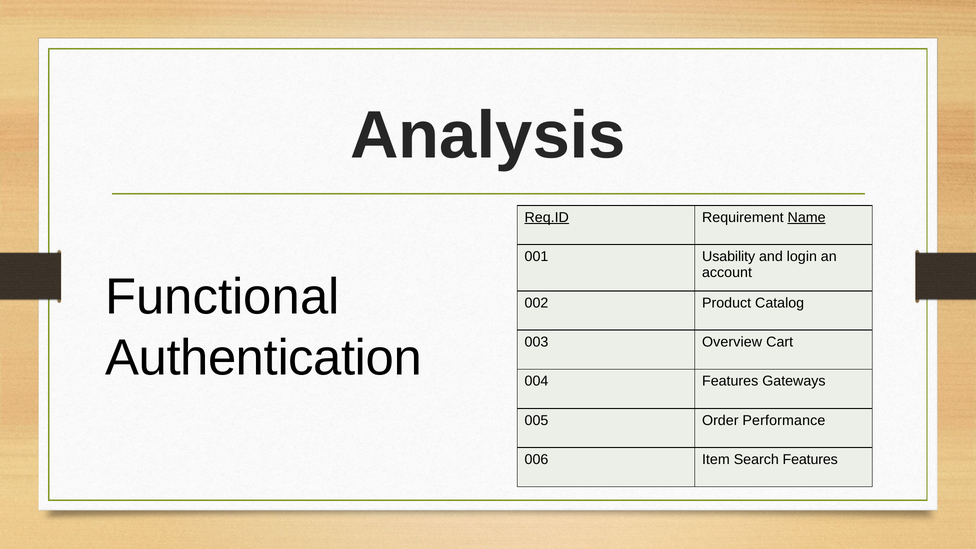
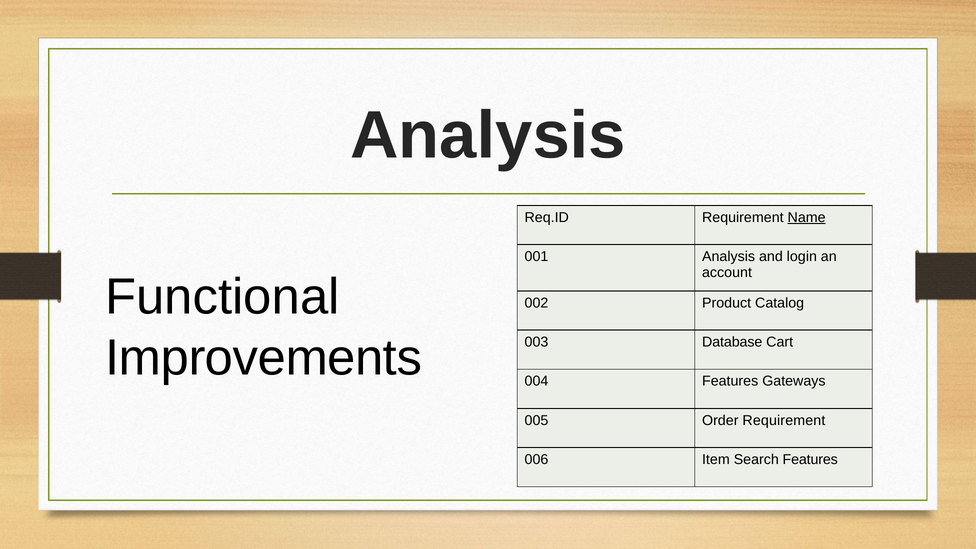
Req.ID underline: present -> none
001 Usability: Usability -> Analysis
Authentication: Authentication -> Improvements
Overview: Overview -> Database
Order Performance: Performance -> Requirement
